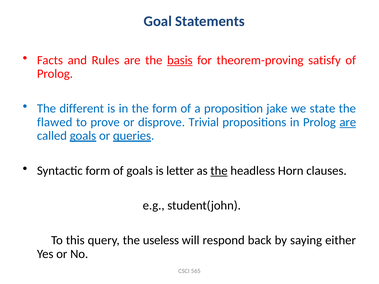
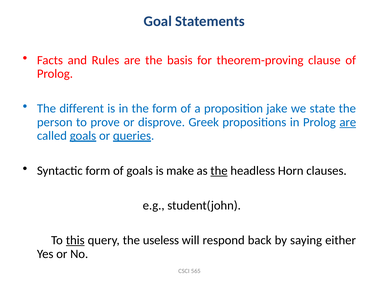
basis underline: present -> none
satisfy: satisfy -> clause
flawed: flawed -> person
Trivial: Trivial -> Greek
letter: letter -> make
this underline: none -> present
